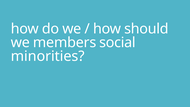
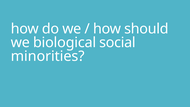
members: members -> biological
